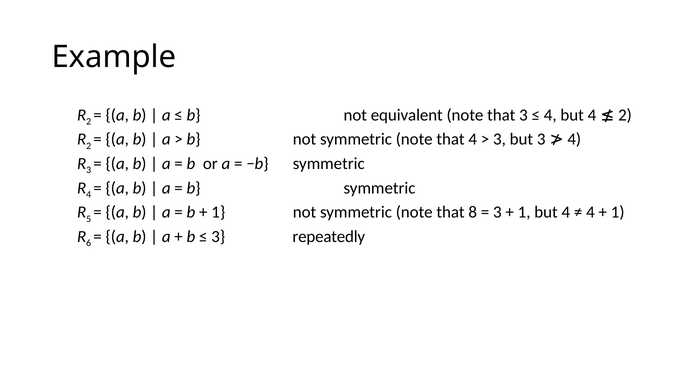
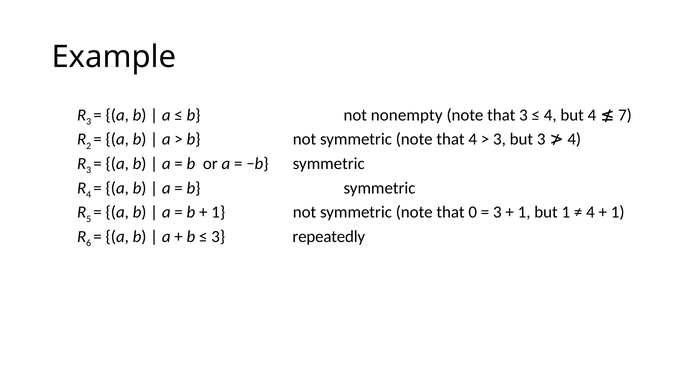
2 at (89, 122): 2 -> 3
equivalent: equivalent -> nonempty
4 2: 2 -> 7
8: 8 -> 0
1 but 4: 4 -> 1
